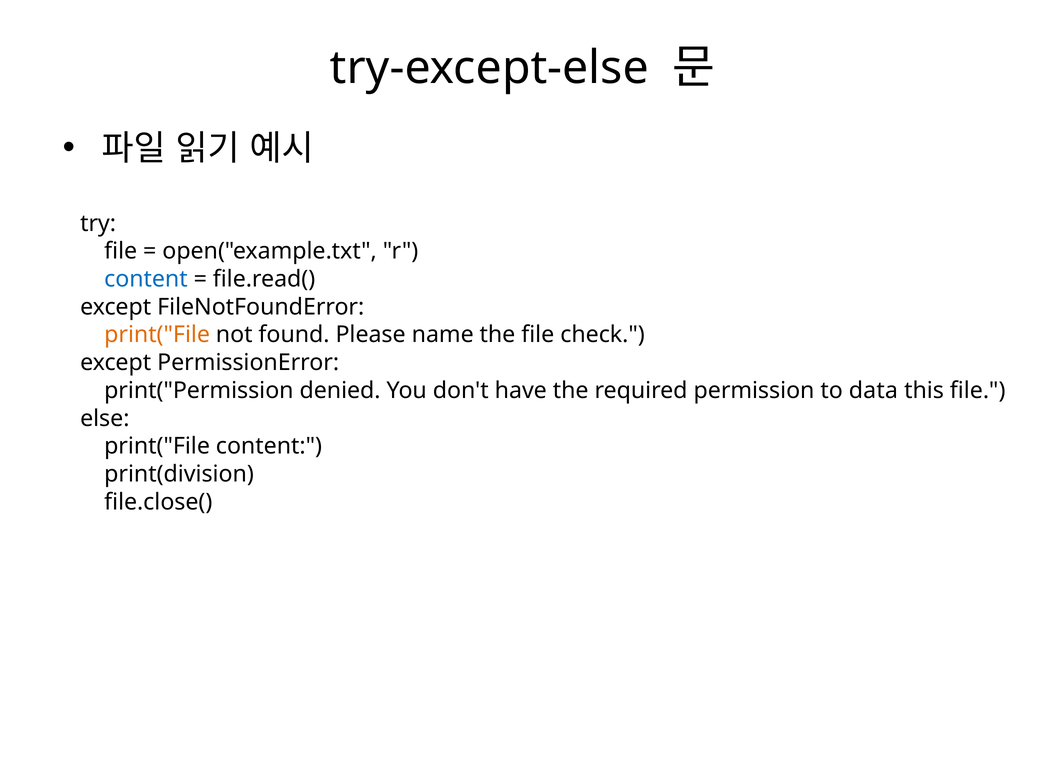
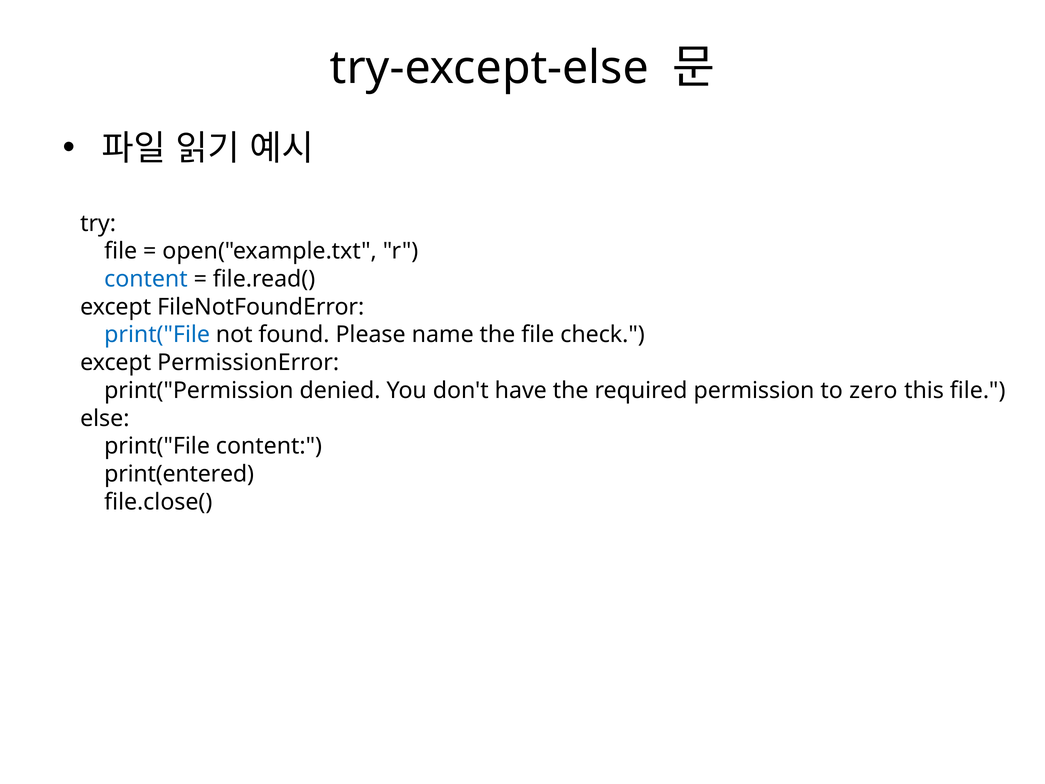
print("File at (157, 335) colour: orange -> blue
data: data -> zero
print(division: print(division -> print(entered
